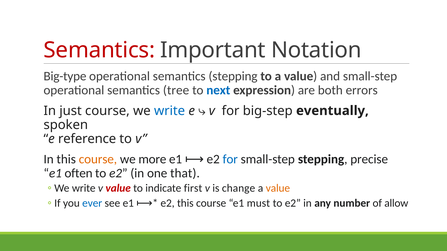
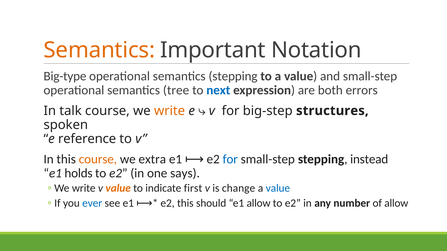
Semantics at (99, 50) colour: red -> orange
just: just -> talk
write at (170, 111) colour: blue -> orange
eventually: eventually -> structures
precise: precise -> instead
more: more -> extra
often: often -> holds
that: that -> says
value at (118, 189) colour: red -> orange
value at (278, 189) colour: orange -> blue
e2 this course: course -> should
e1 must: must -> allow
